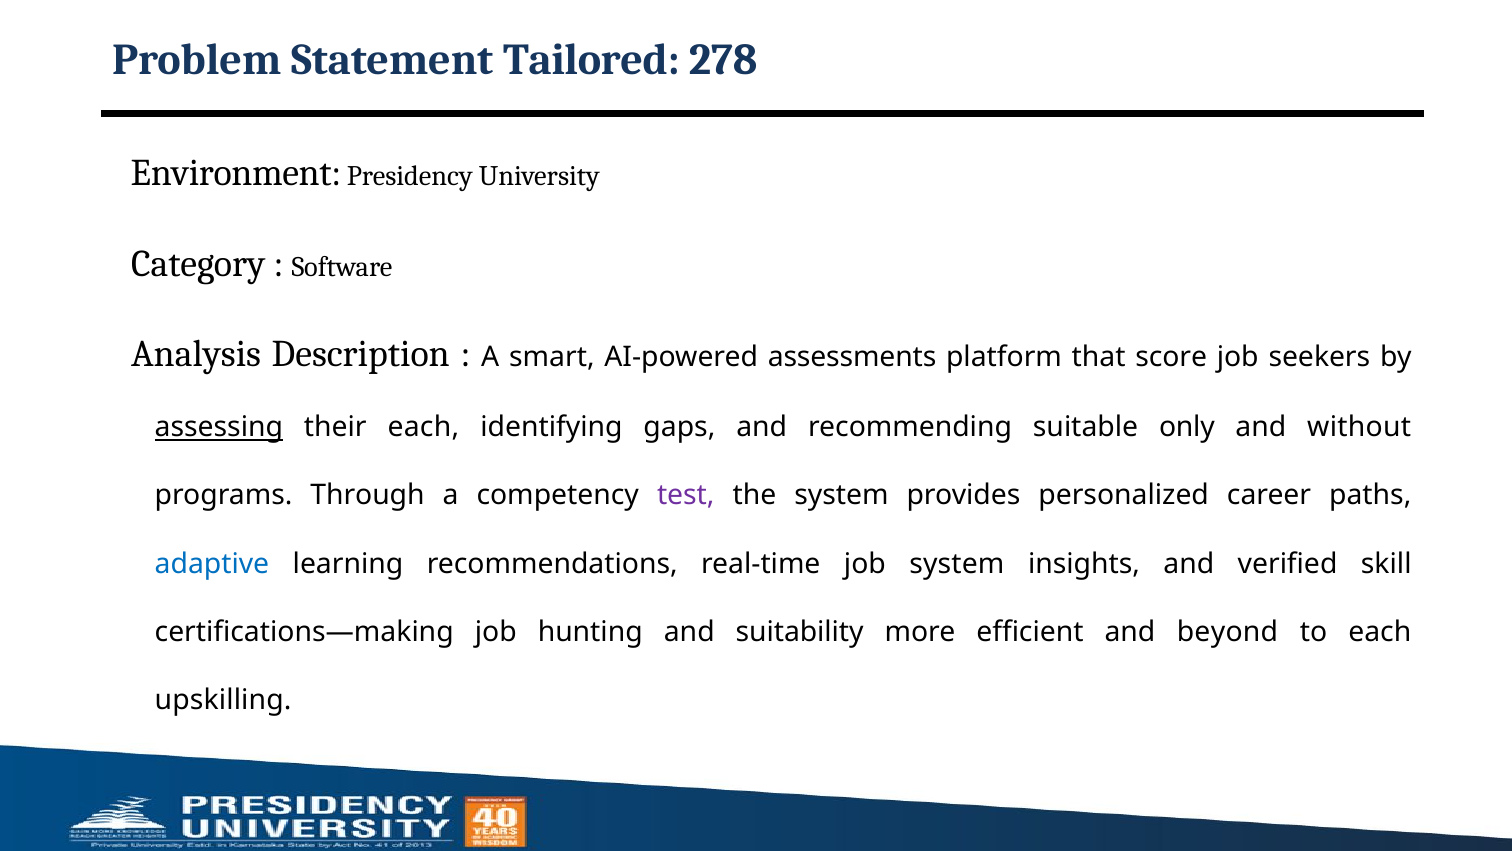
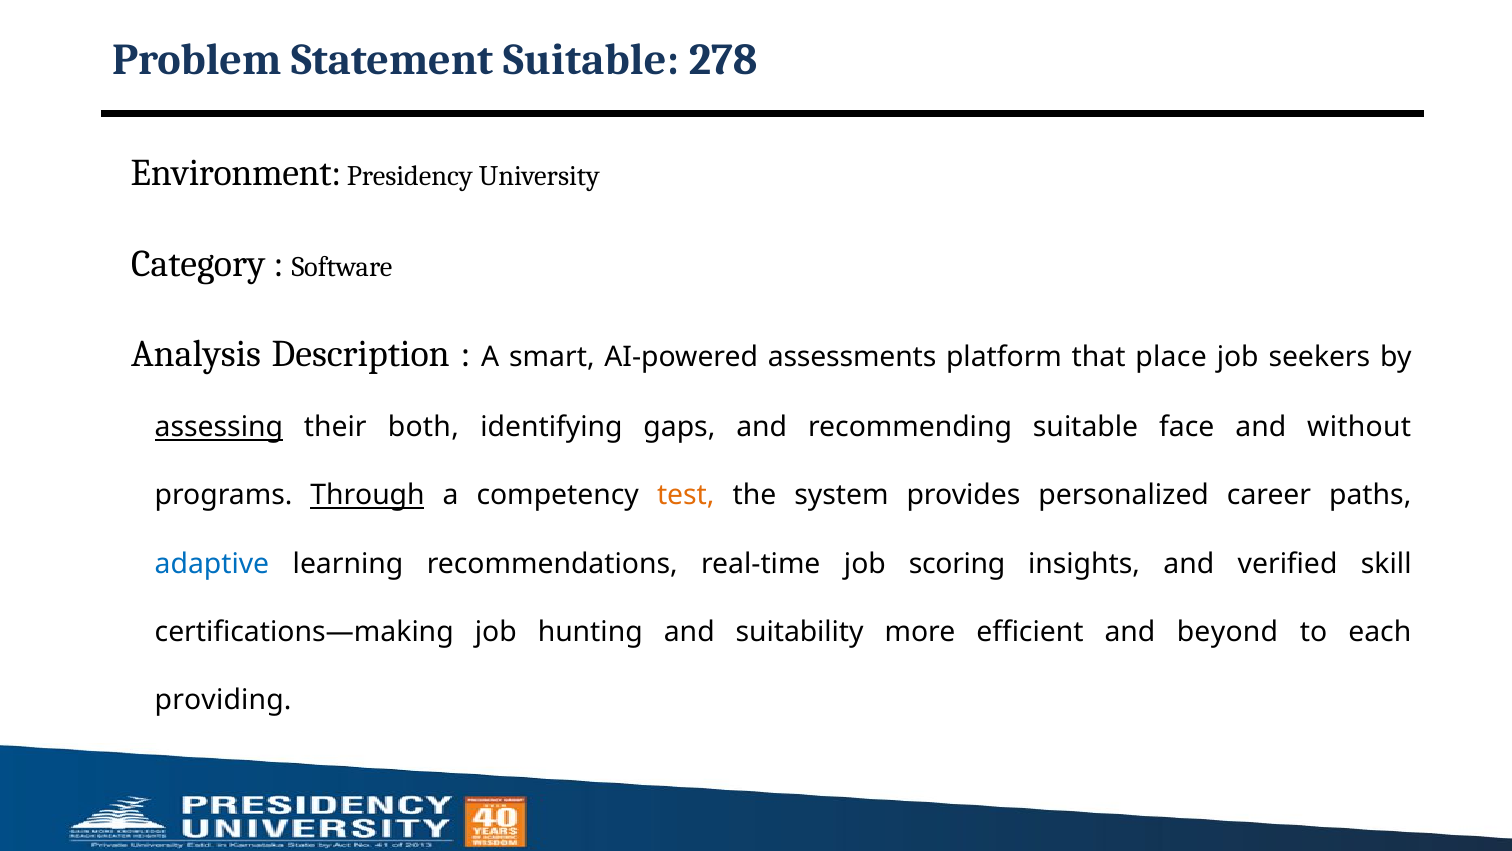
Statement Tailored: Tailored -> Suitable
score: score -> place
their each: each -> both
only: only -> face
Through underline: none -> present
test colour: purple -> orange
job system: system -> scoring
upskilling: upskilling -> providing
